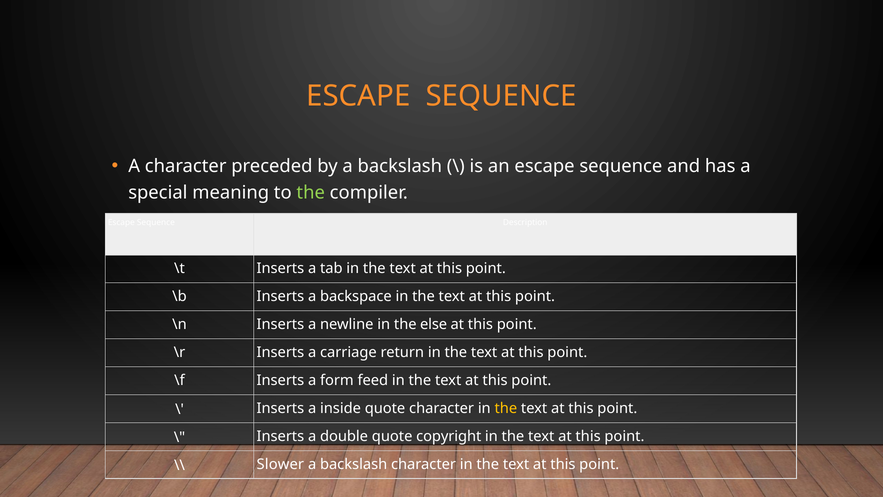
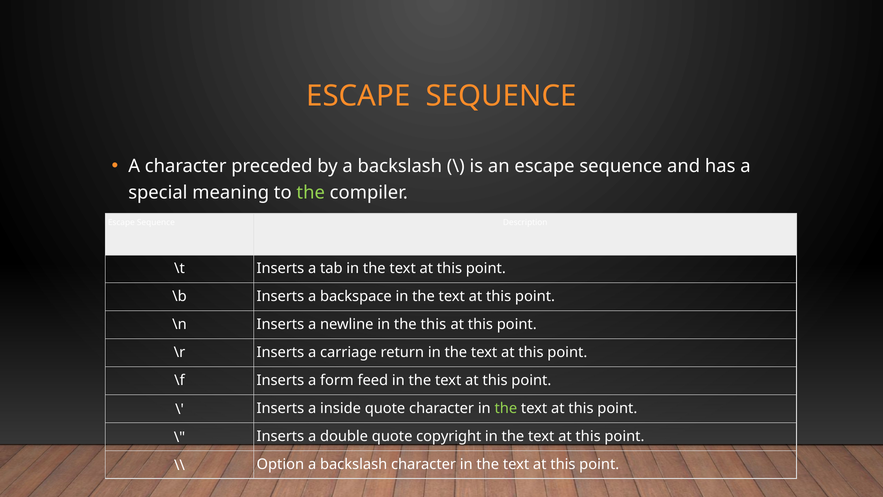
the else: else -> this
the at (506, 408) colour: yellow -> light green
Slower: Slower -> Option
